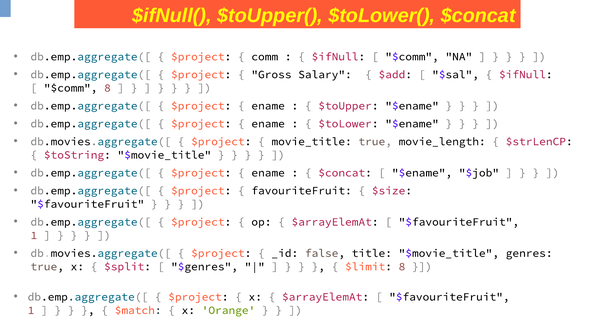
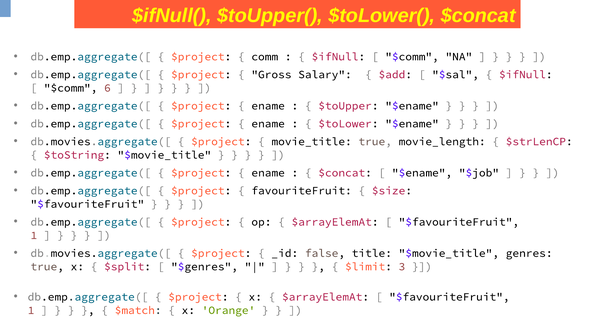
$comm 8: 8 -> 6
$limit 8: 8 -> 3
